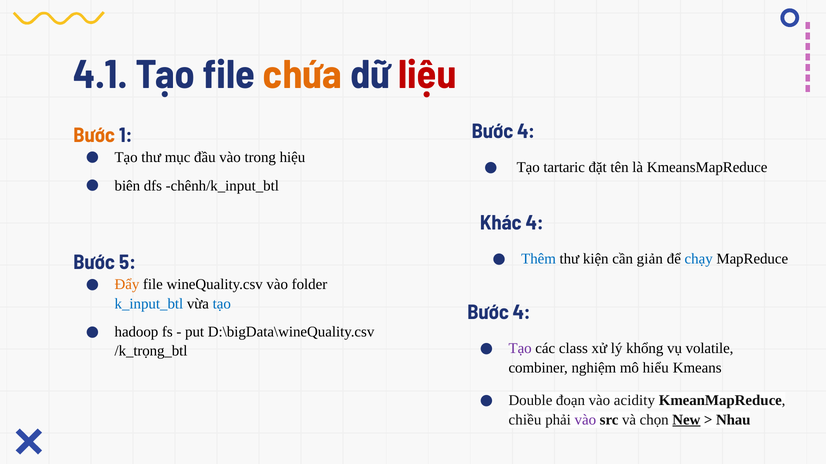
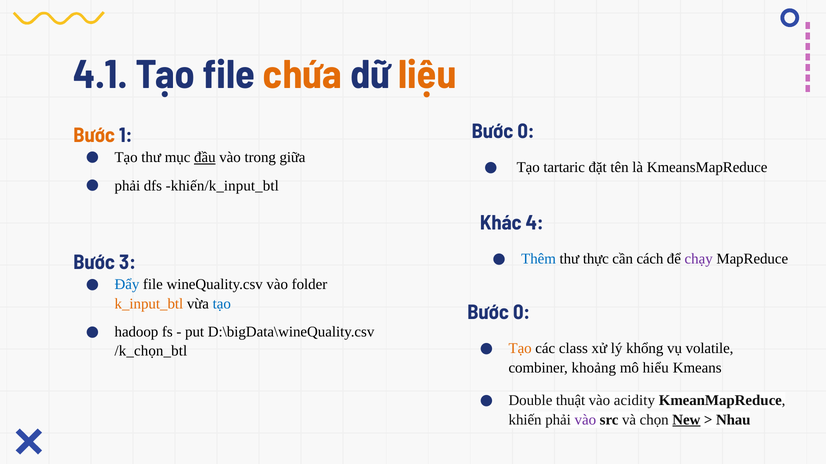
liệu colour: red -> orange
4 at (526, 132): 4 -> 0
đầu underline: none -> present
hiệu: hiệu -> giữa
biên at (127, 186): biên -> phải
chênh/k_input_btl: chênh/k_input_btl -> khiến/k_input_btl
kiện: kiện -> thực
giản: giản -> cách
chạy colour: blue -> purple
5: 5 -> 3
Đẩy colour: orange -> blue
k_input_btl colour: blue -> orange
4 at (522, 313): 4 -> 0
Tạo at (520, 349) colour: purple -> orange
/k_trọng_btl: /k_trọng_btl -> /k_chọn_btl
nghiệm: nghiệm -> khoảng
đoạn: đoạn -> thuật
chiều: chiều -> khiến
